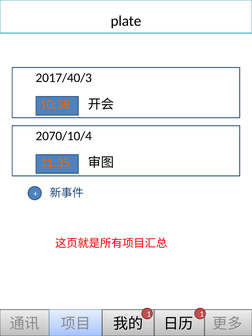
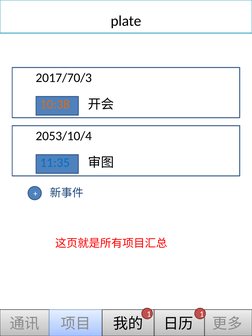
2017/40/3: 2017/40/3 -> 2017/70/3
2070/10/4: 2070/10/4 -> 2053/10/4
11:35 colour: orange -> blue
